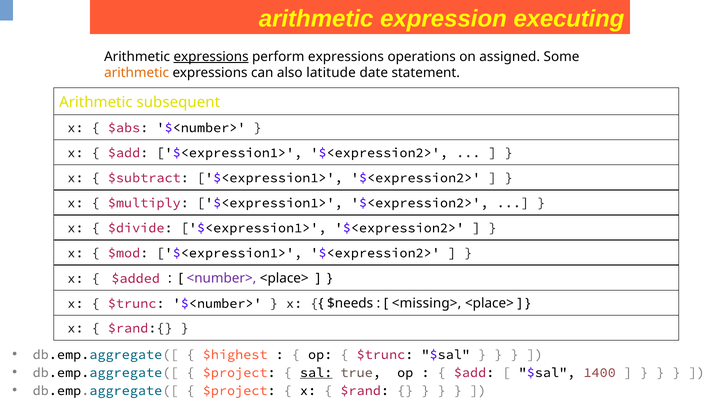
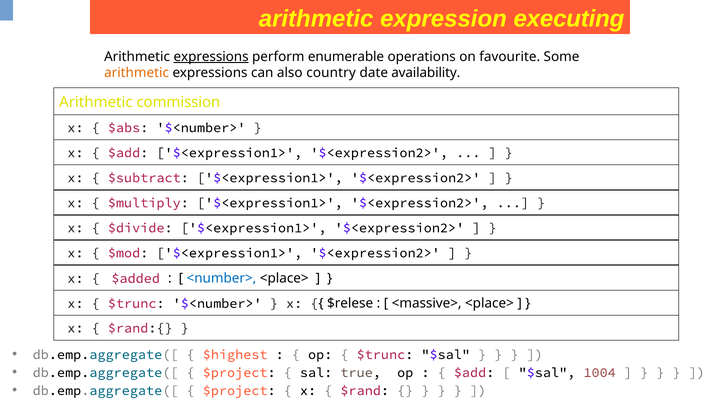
perform expressions: expressions -> enumerable
assigned: assigned -> favourite
latitude: latitude -> country
statement: statement -> availability
subsequent: subsequent -> commission
<number> colour: purple -> blue
$needs: $needs -> $relese
<missing>: <missing> -> <massive>
sal underline: present -> none
1400: 1400 -> 1004
